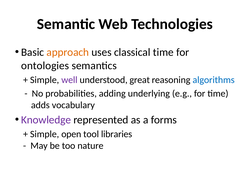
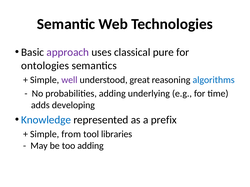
approach colour: orange -> purple
classical time: time -> pure
vocabulary: vocabulary -> developing
Knowledge colour: purple -> blue
forms: forms -> prefix
open: open -> from
too nature: nature -> adding
